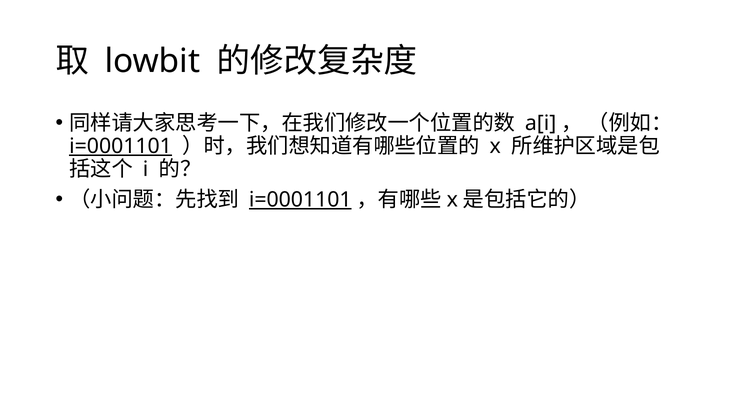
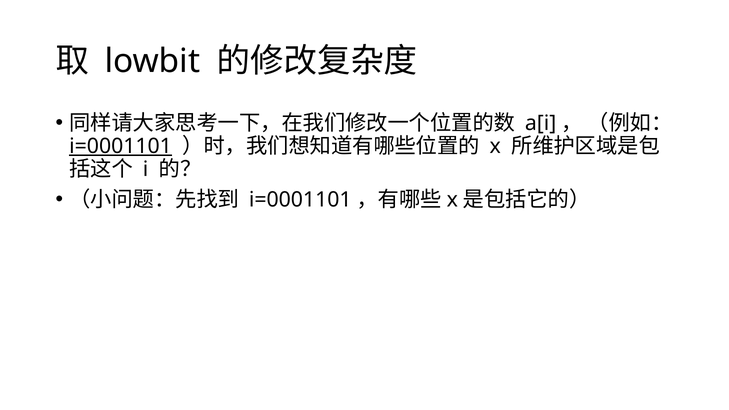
i=0001101 at (300, 200) underline: present -> none
